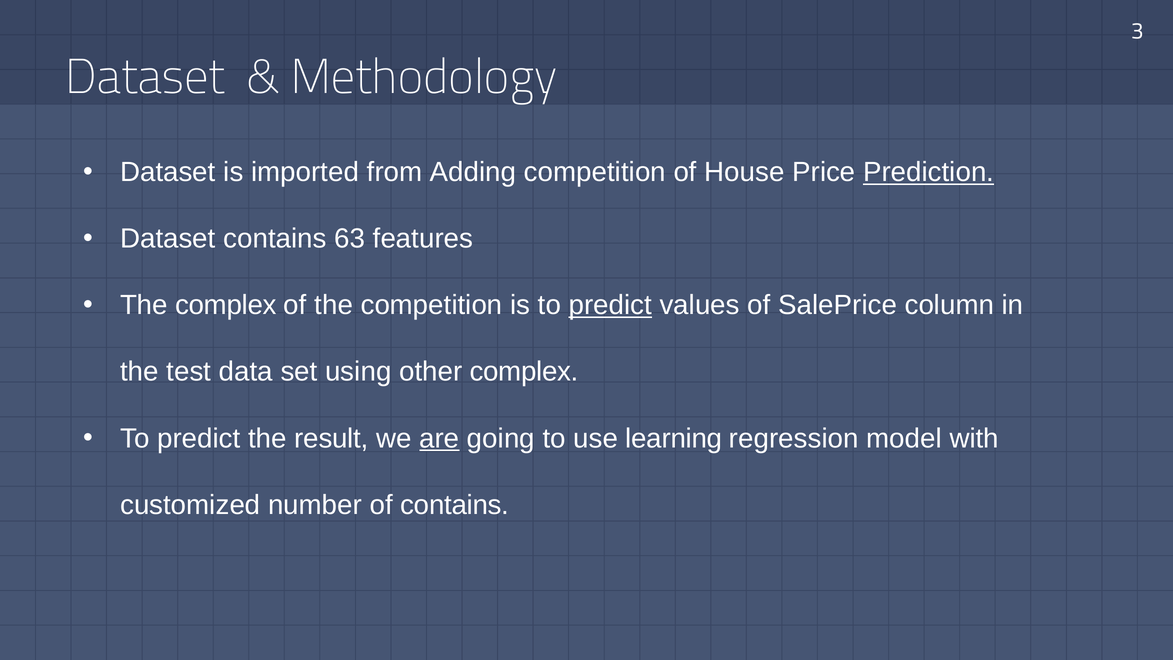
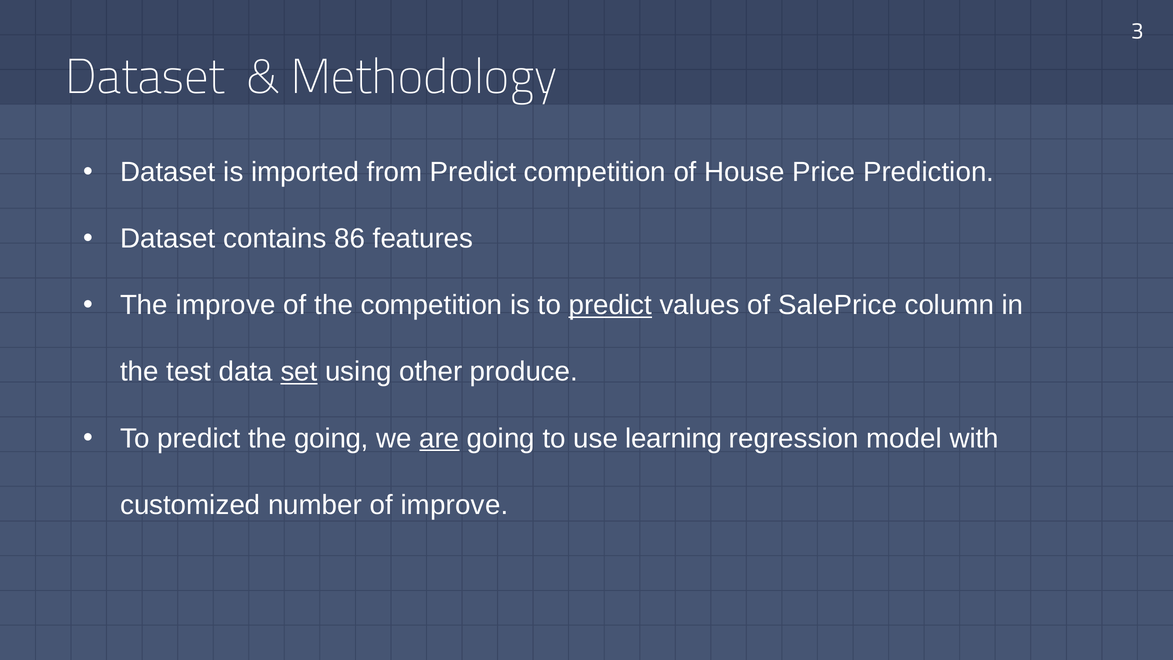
from Adding: Adding -> Predict
Prediction underline: present -> none
63: 63 -> 86
The complex: complex -> improve
set underline: none -> present
other complex: complex -> produce
the result: result -> going
of contains: contains -> improve
